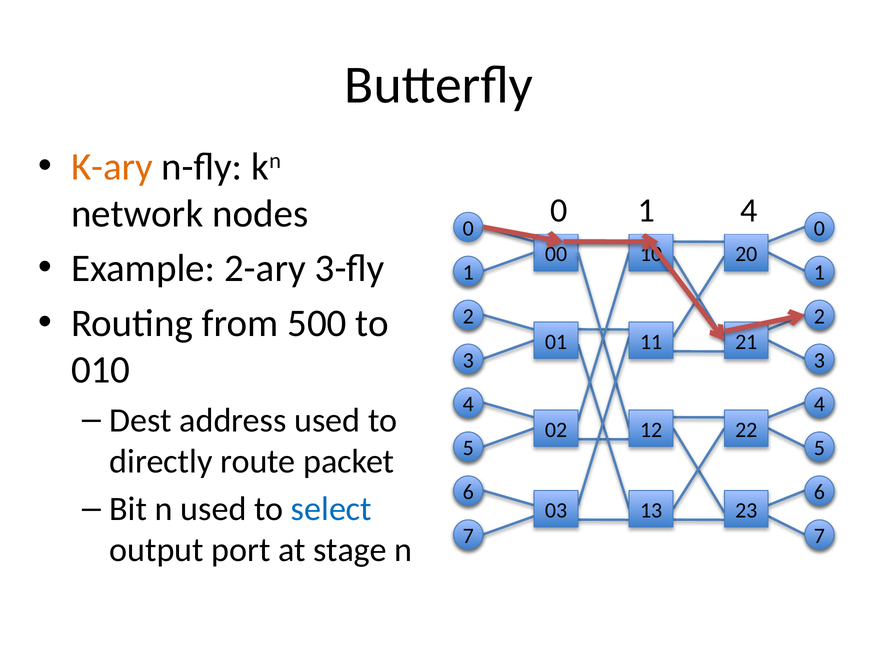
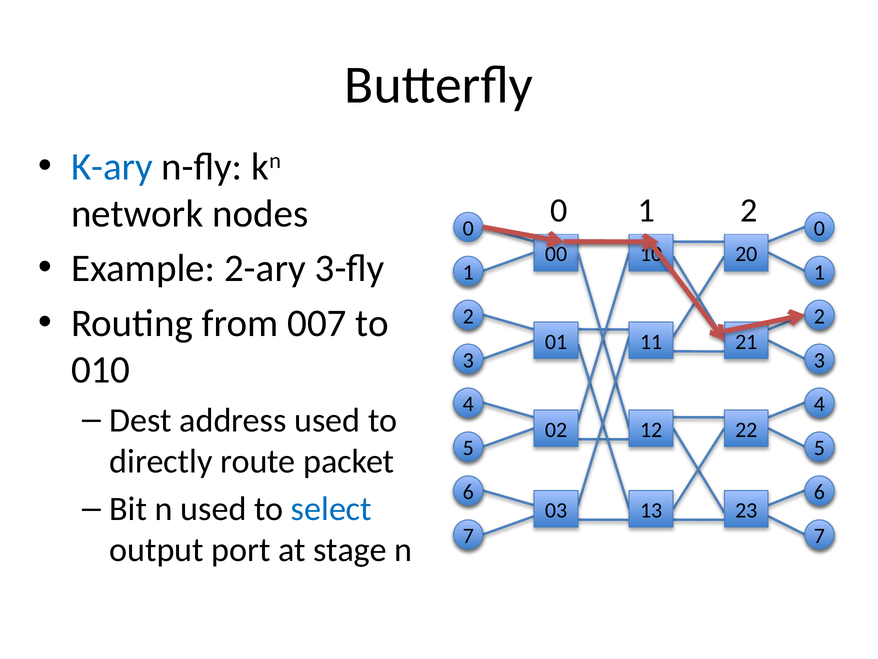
K-ary colour: orange -> blue
4 at (749, 210): 4 -> 2
500: 500 -> 007
